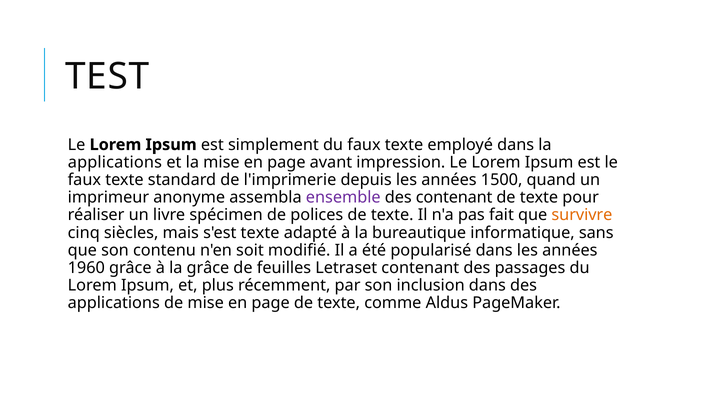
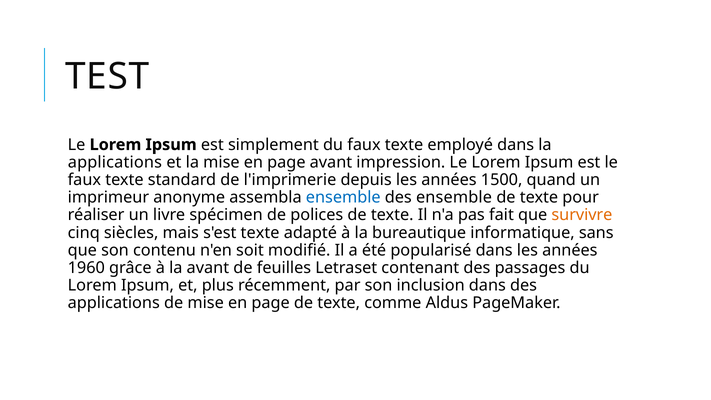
ensemble at (343, 197) colour: purple -> blue
des contenant: contenant -> ensemble
la grâce: grâce -> avant
